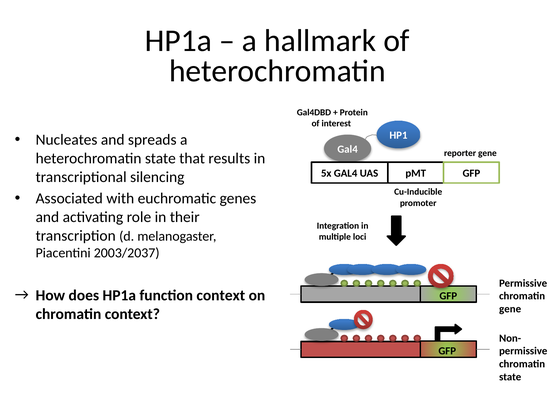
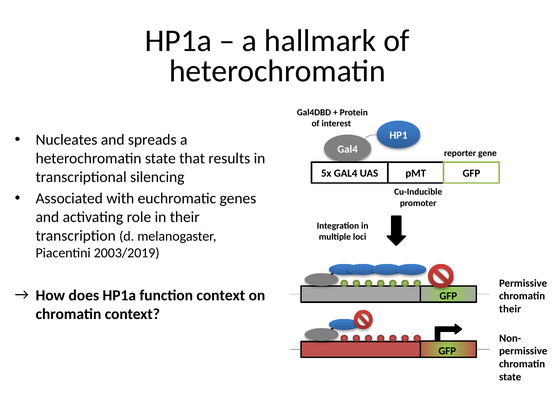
2003/2037: 2003/2037 -> 2003/2019
gene at (510, 309): gene -> their
